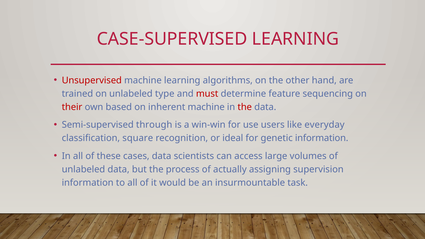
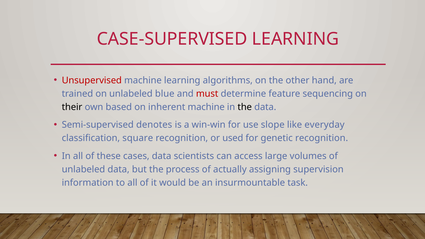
type: type -> blue
their colour: red -> black
the at (245, 107) colour: red -> black
through: through -> denotes
users: users -> slope
ideal: ideal -> used
genetic information: information -> recognition
